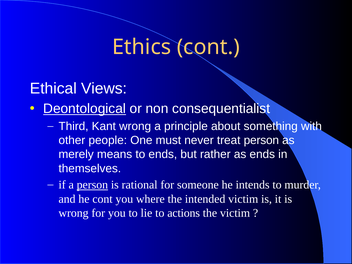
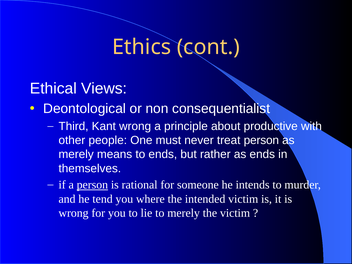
Deontological underline: present -> none
something: something -> productive
he cont: cont -> tend
to actions: actions -> merely
